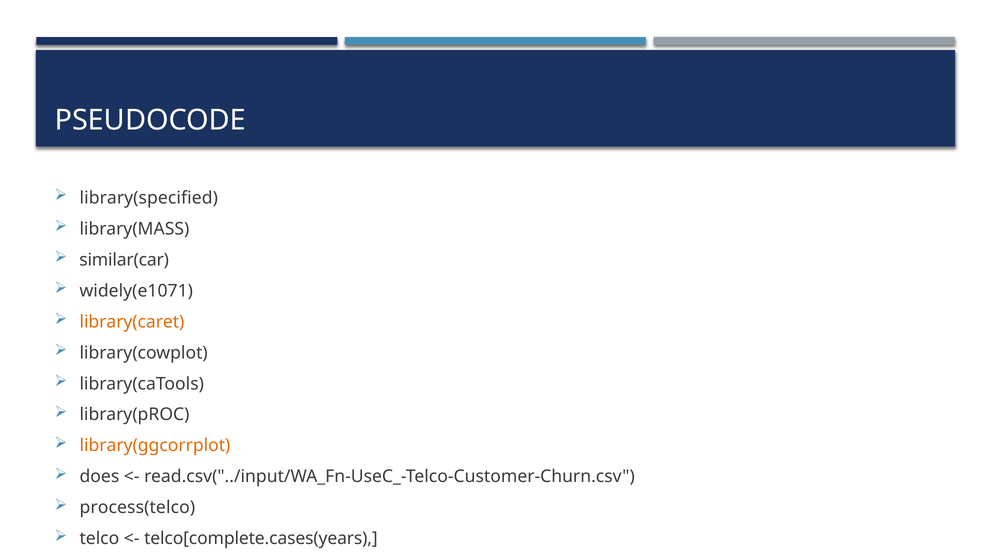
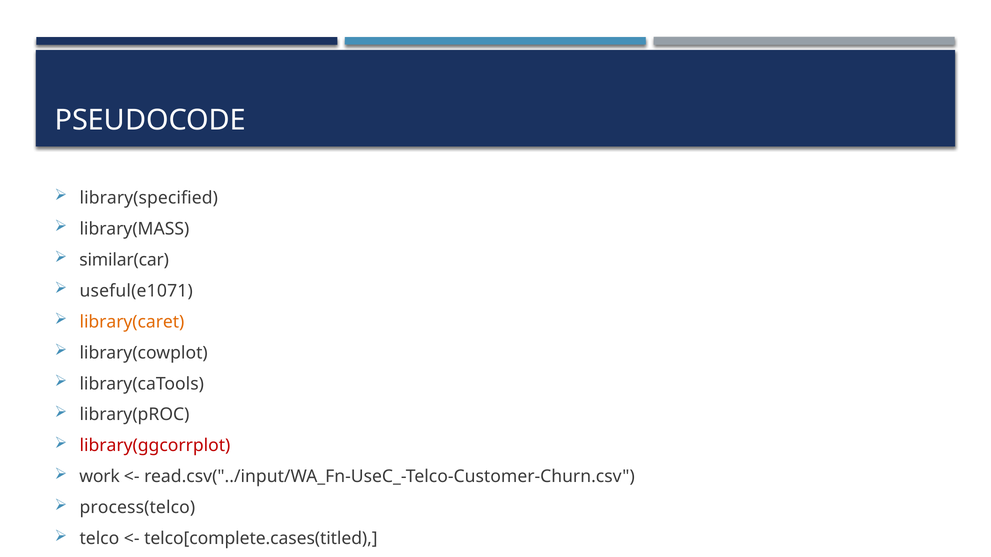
widely(e1071: widely(e1071 -> useful(e1071
library(ggcorrplot colour: orange -> red
does: does -> work
telco[complete.cases(years: telco[complete.cases(years -> telco[complete.cases(titled
